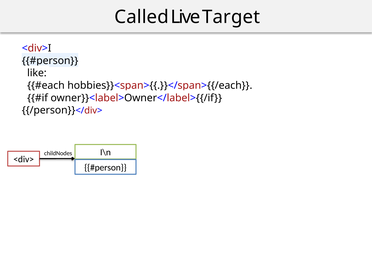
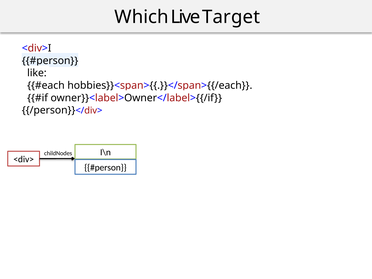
Called: Called -> Which
